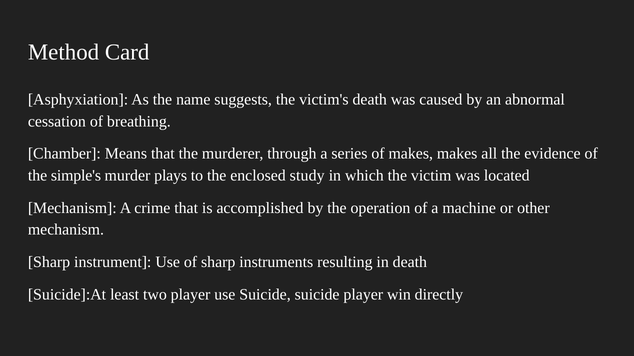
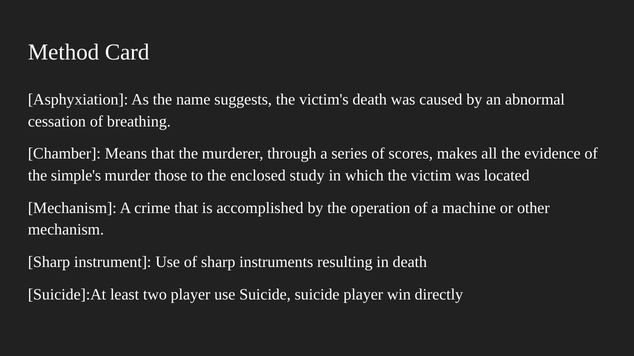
of makes: makes -> scores
plays: plays -> those
